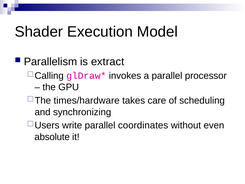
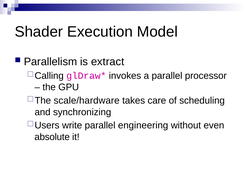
times/hardware: times/hardware -> scale/hardware
coordinates: coordinates -> engineering
